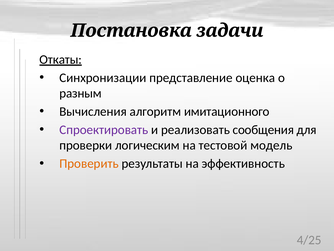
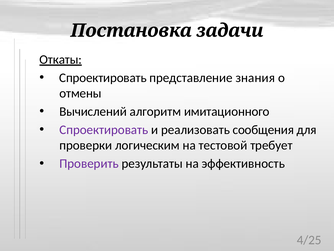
Синхронизации at (103, 78): Синхронизации -> Спроектировать
оценка: оценка -> знания
разным: разным -> отмены
Вычисления: Вычисления -> Вычислений
модель: модель -> требует
Проверить colour: orange -> purple
